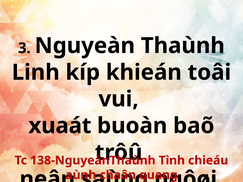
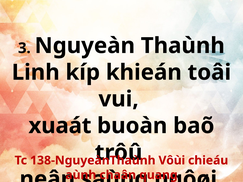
Tình: Tình -> Vôùi
